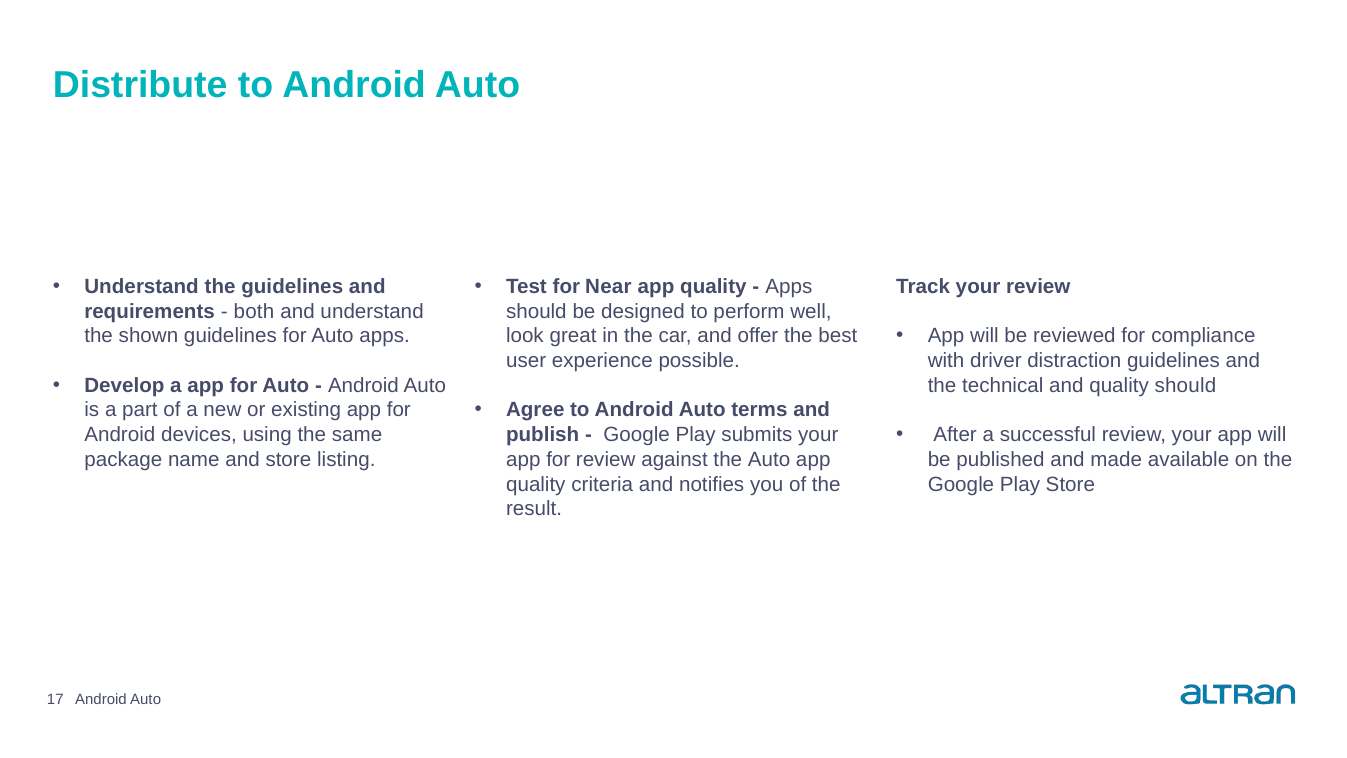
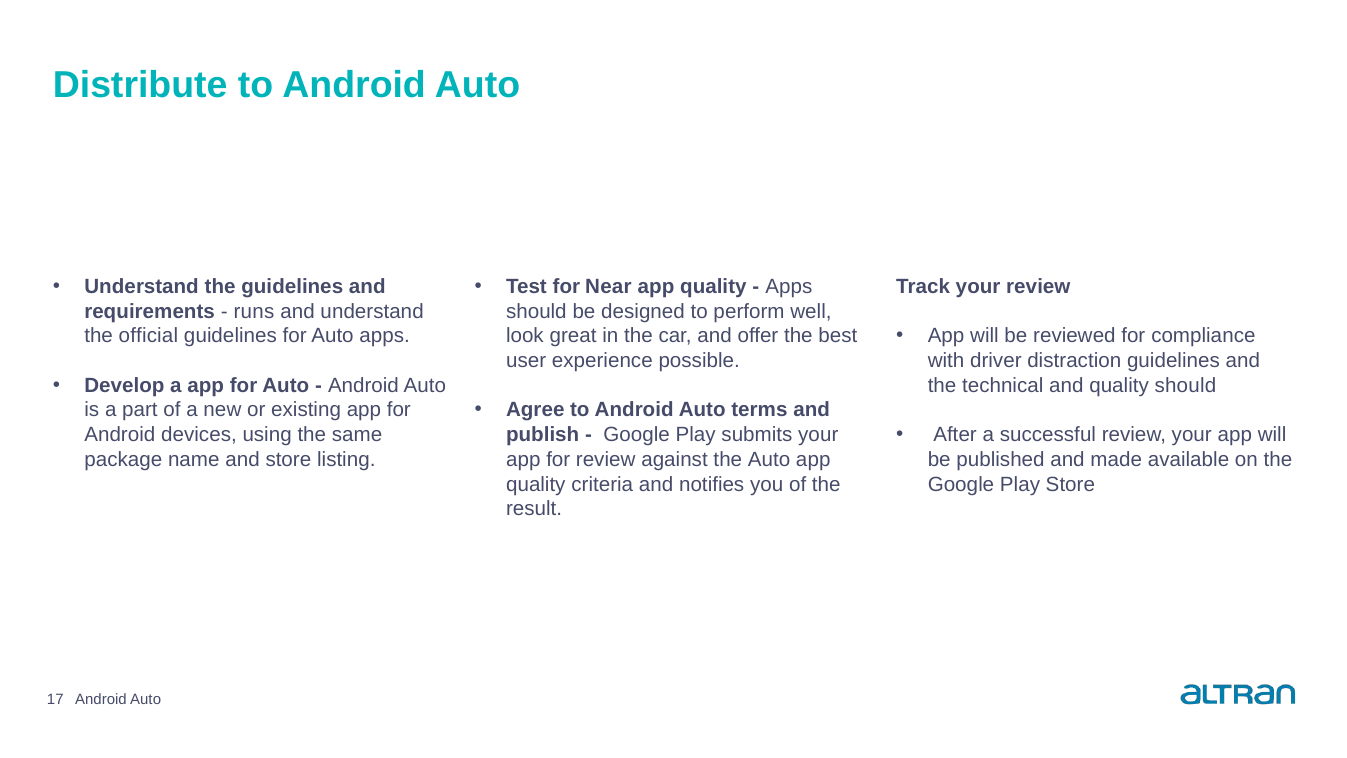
both: both -> runs
shown: shown -> official
